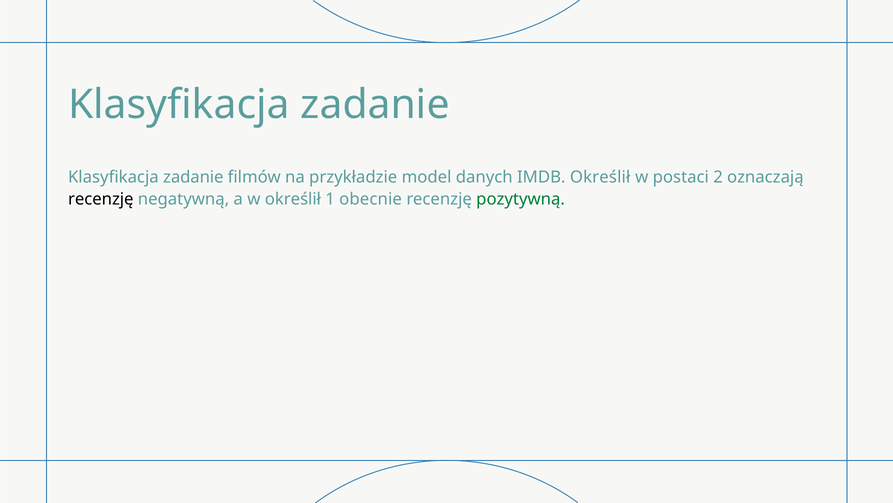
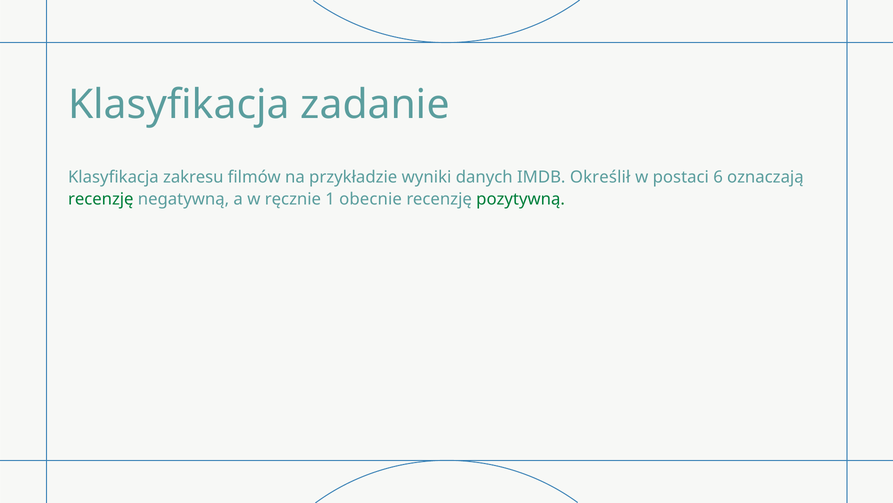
zadanie at (193, 177): zadanie -> zakresu
model: model -> wyniki
2: 2 -> 6
recenzję at (101, 199) colour: black -> green
w określił: określił -> ręcznie
